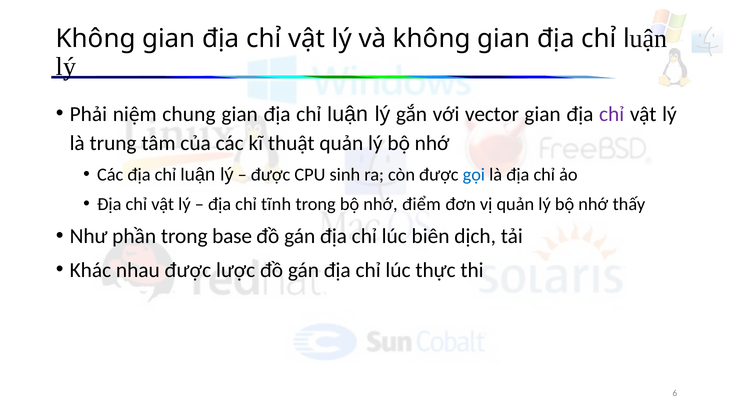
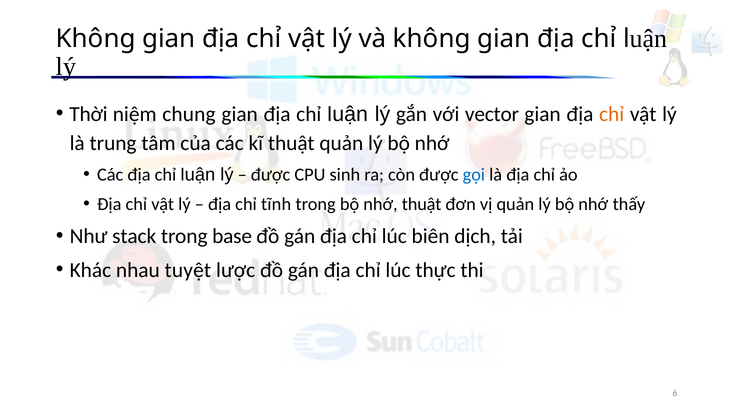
Phải: Phải -> Thời
chỉ at (612, 114) colour: purple -> orange
nhớ điểm: điểm -> thuật
phần: phần -> stack
nhau được: được -> tuyệt
